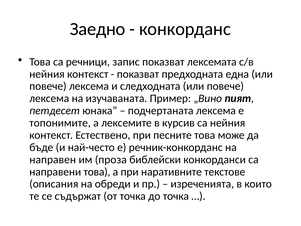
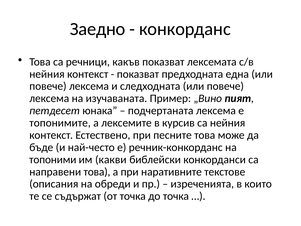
запис: запис -> какъв
направен: направен -> топоними
проза: проза -> какви
